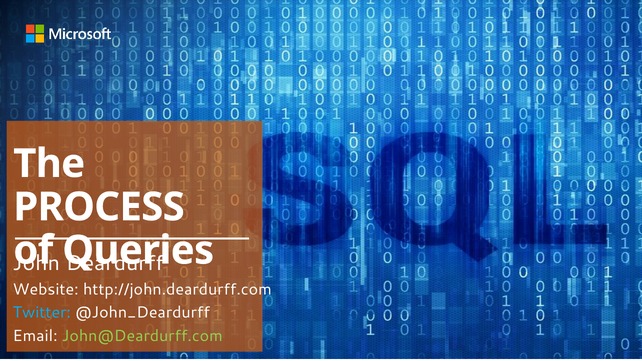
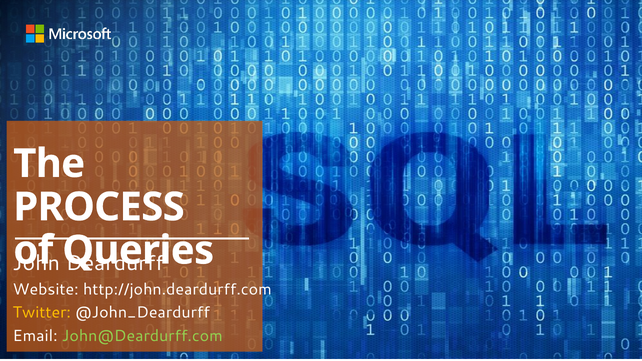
Twitter colour: light blue -> yellow
